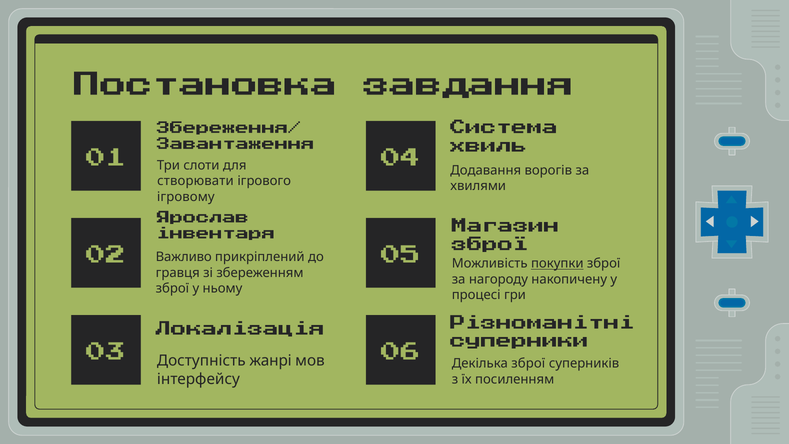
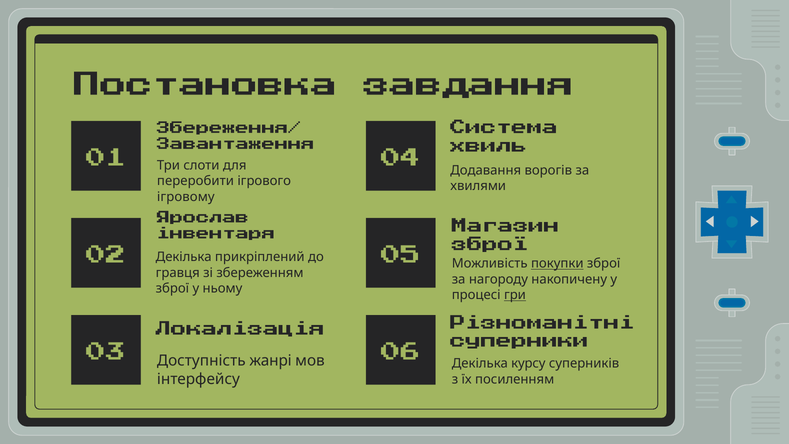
створювати: створювати -> переробити
Важливо at (184, 257): Важливо -> Декілька
гри underline: none -> present
Декілька зброї: зброї -> курсу
